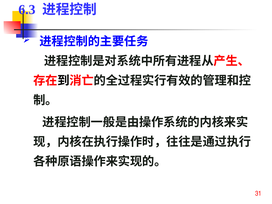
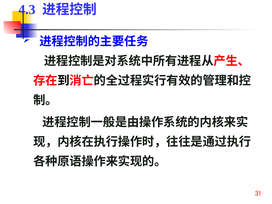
6.3: 6.3 -> 4.3
